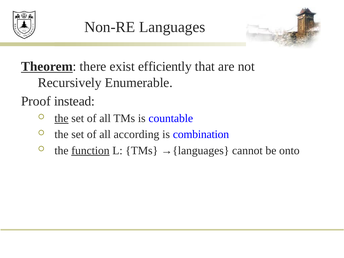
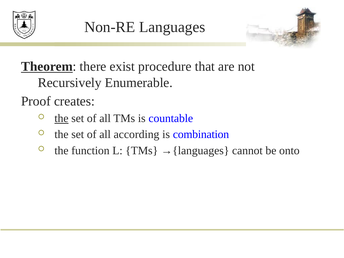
efficiently: efficiently -> procedure
instead: instead -> creates
function underline: present -> none
